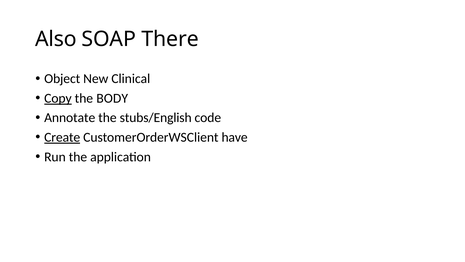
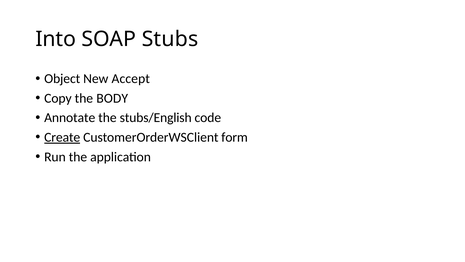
Also: Also -> Into
There: There -> Stubs
Clinical: Clinical -> Accept
Copy underline: present -> none
have: have -> form
